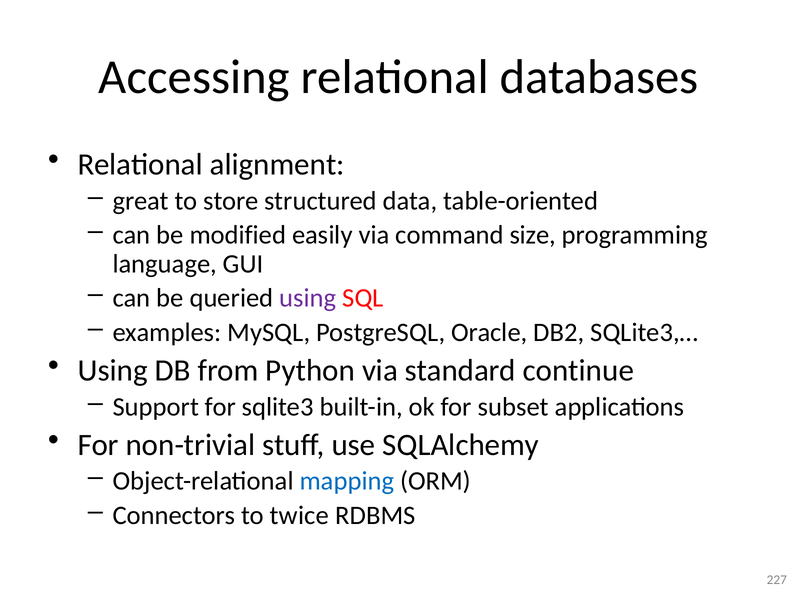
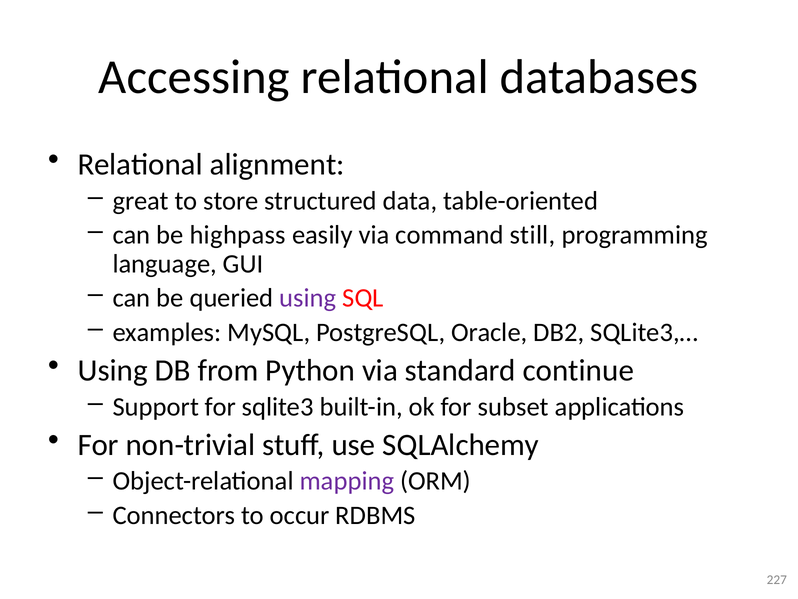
modified: modified -> highpass
size: size -> still
mapping colour: blue -> purple
twice: twice -> occur
